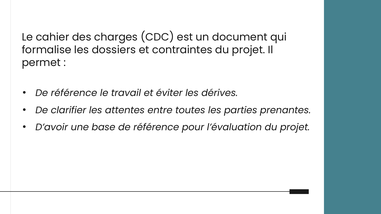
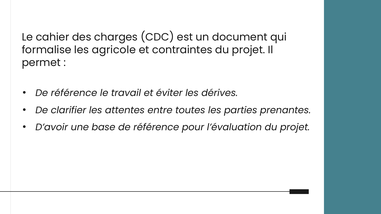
dossiers: dossiers -> agricole
